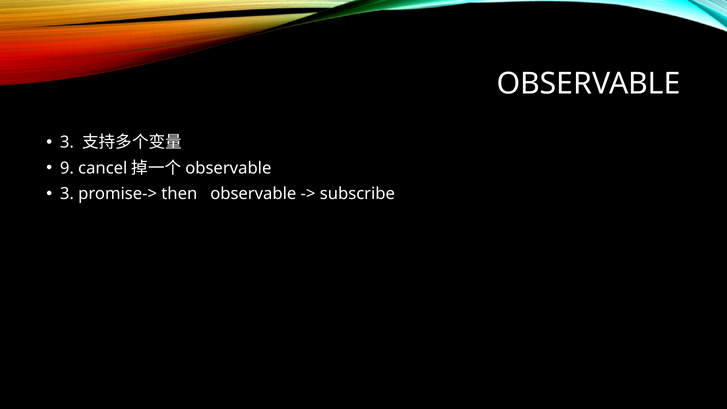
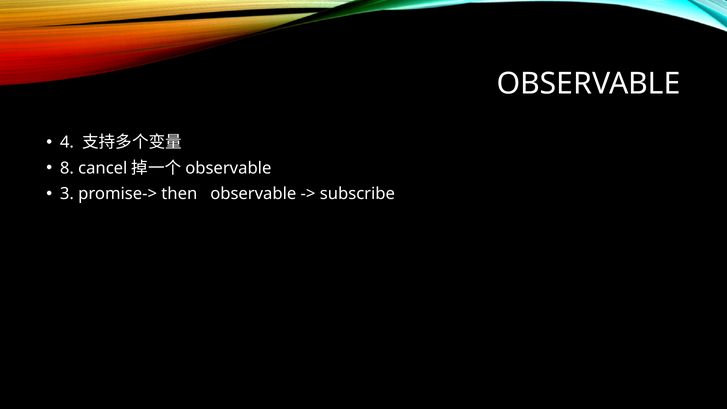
3 at (67, 142): 3 -> 4
9: 9 -> 8
